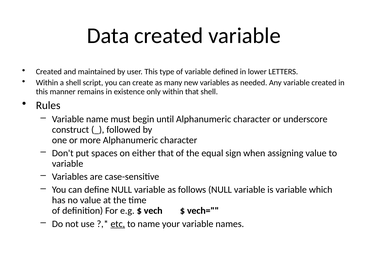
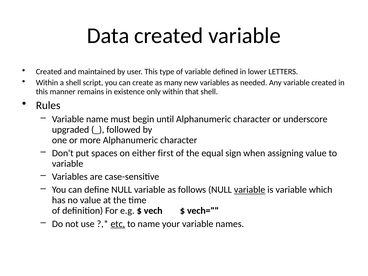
construct: construct -> upgraded
either that: that -> first
variable at (250, 190) underline: none -> present
